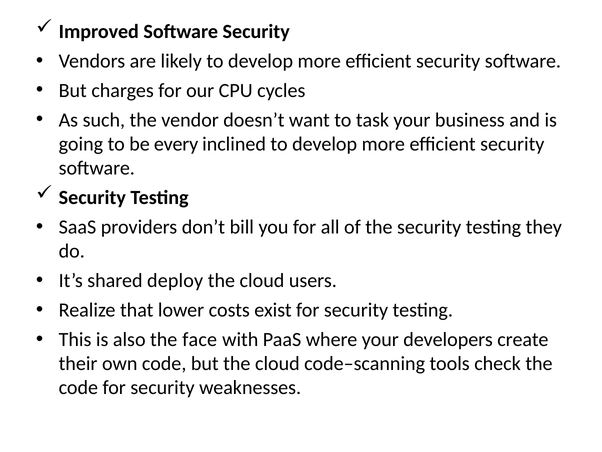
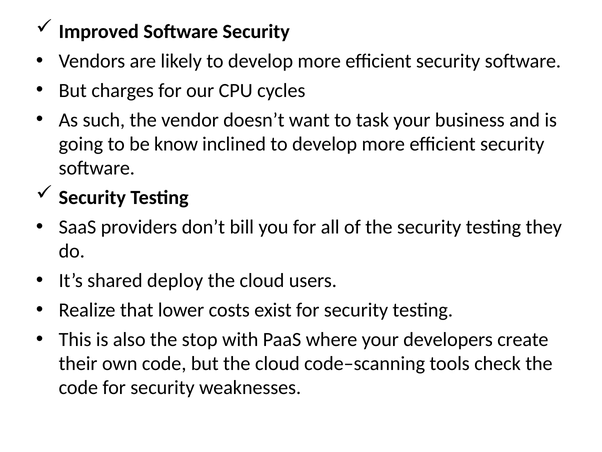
every: every -> know
face: face -> stop
